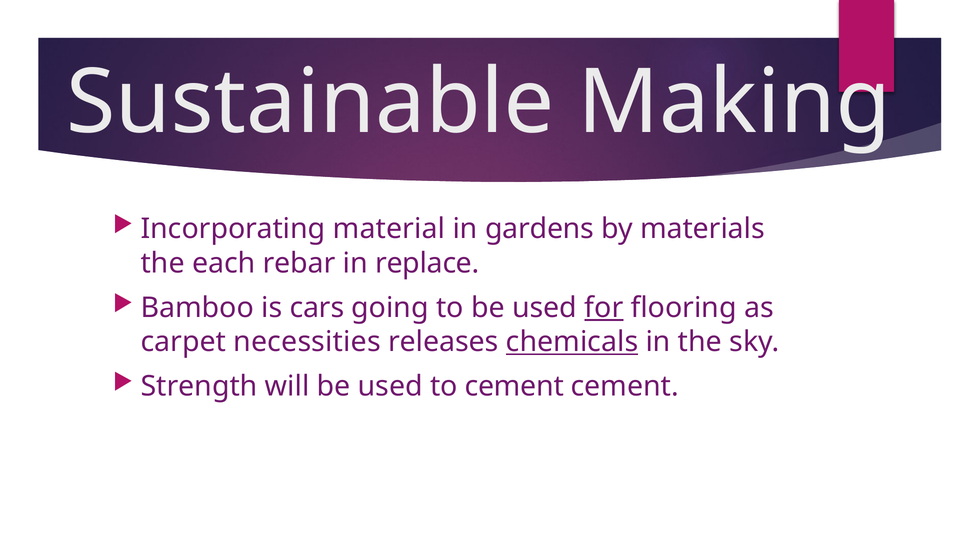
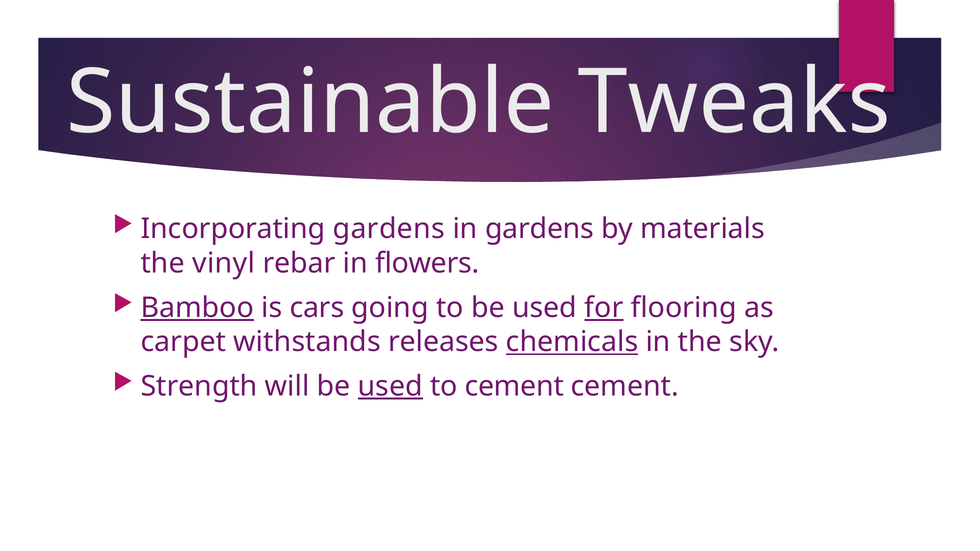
Making: Making -> Tweaks
Incorporating material: material -> gardens
each: each -> vinyl
replace: replace -> flowers
Bamboo underline: none -> present
necessities: necessities -> withstands
used at (390, 386) underline: none -> present
